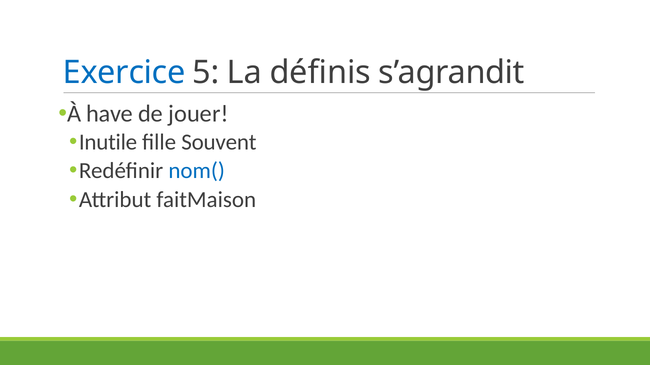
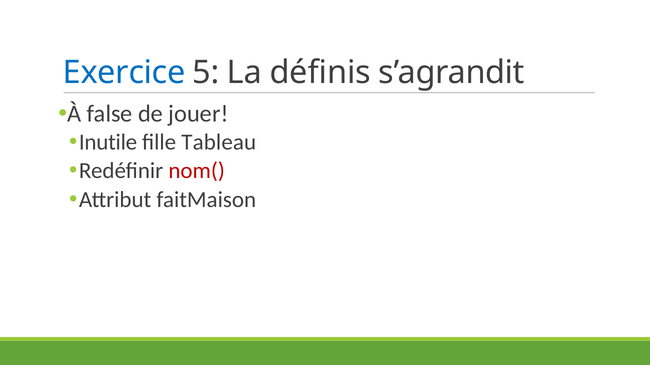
have: have -> false
Souvent: Souvent -> Tableau
nom( colour: blue -> red
